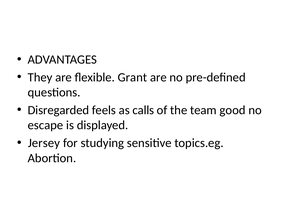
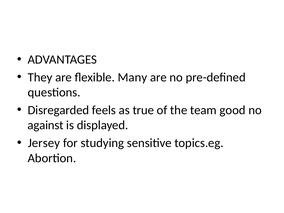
Grant: Grant -> Many
calls: calls -> true
escape: escape -> against
